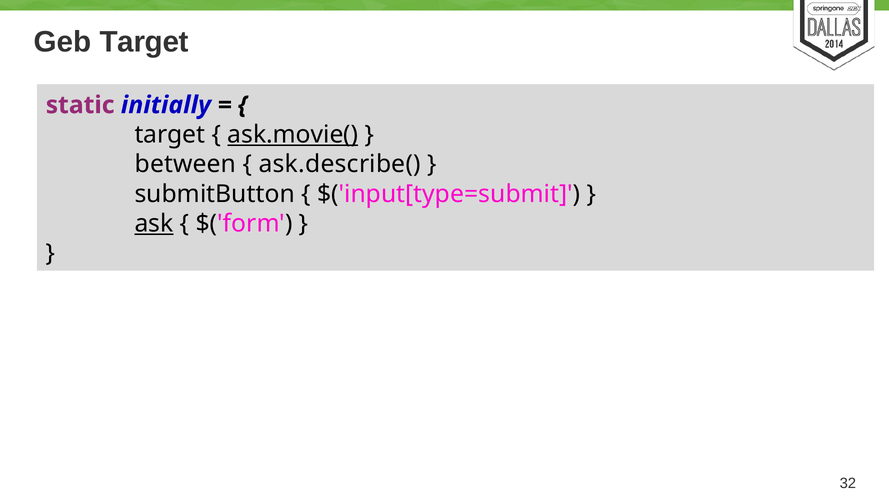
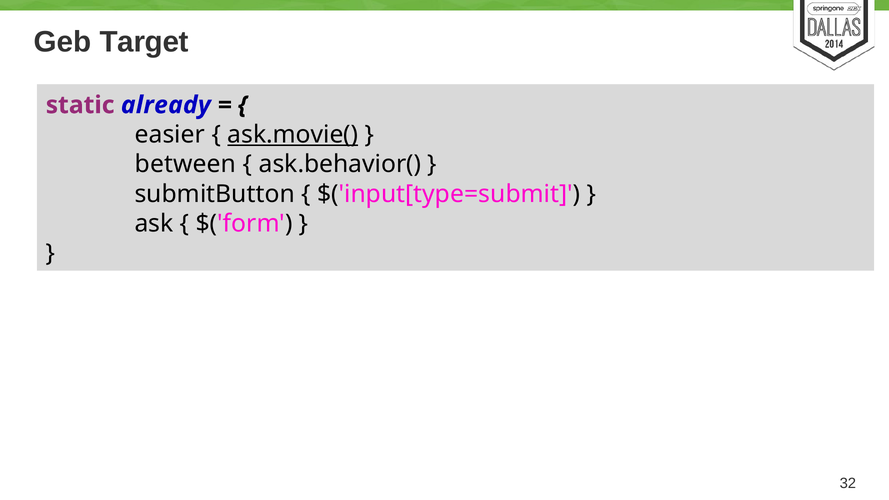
initially: initially -> already
target at (170, 135): target -> easier
ask.describe(: ask.describe( -> ask.behavior(
ask underline: present -> none
